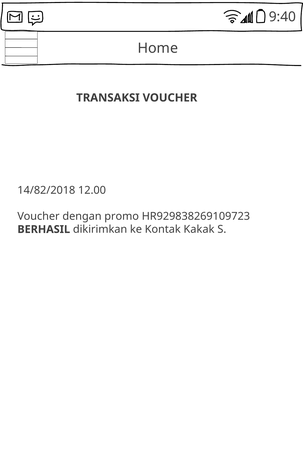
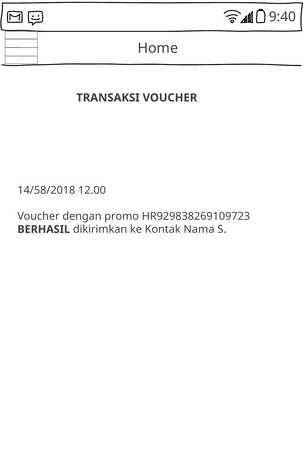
14/82/2018: 14/82/2018 -> 14/58/2018
Kakak: Kakak -> Nama
